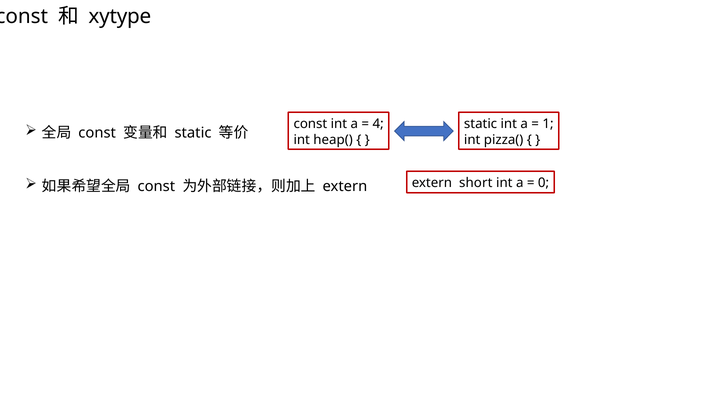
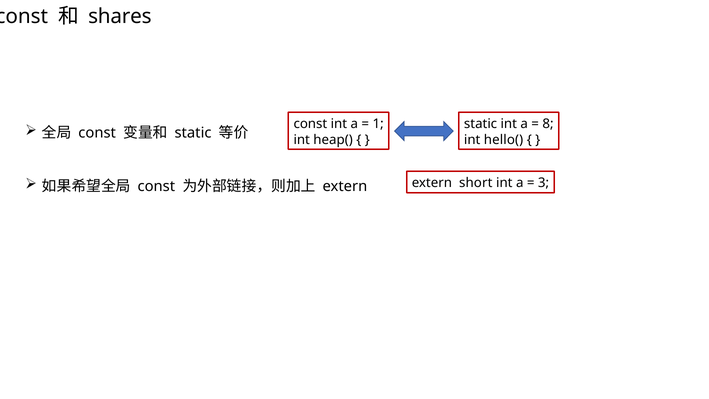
xytype: xytype -> shares
4: 4 -> 1
1: 1 -> 8
pizza(: pizza( -> hello(
0: 0 -> 3
